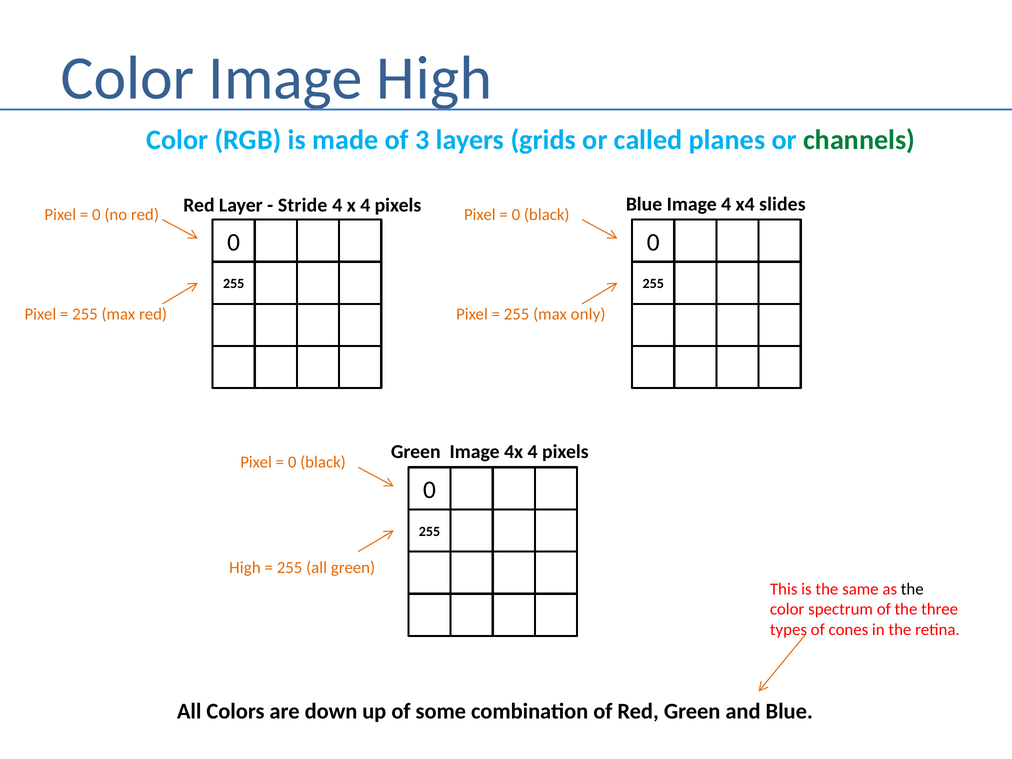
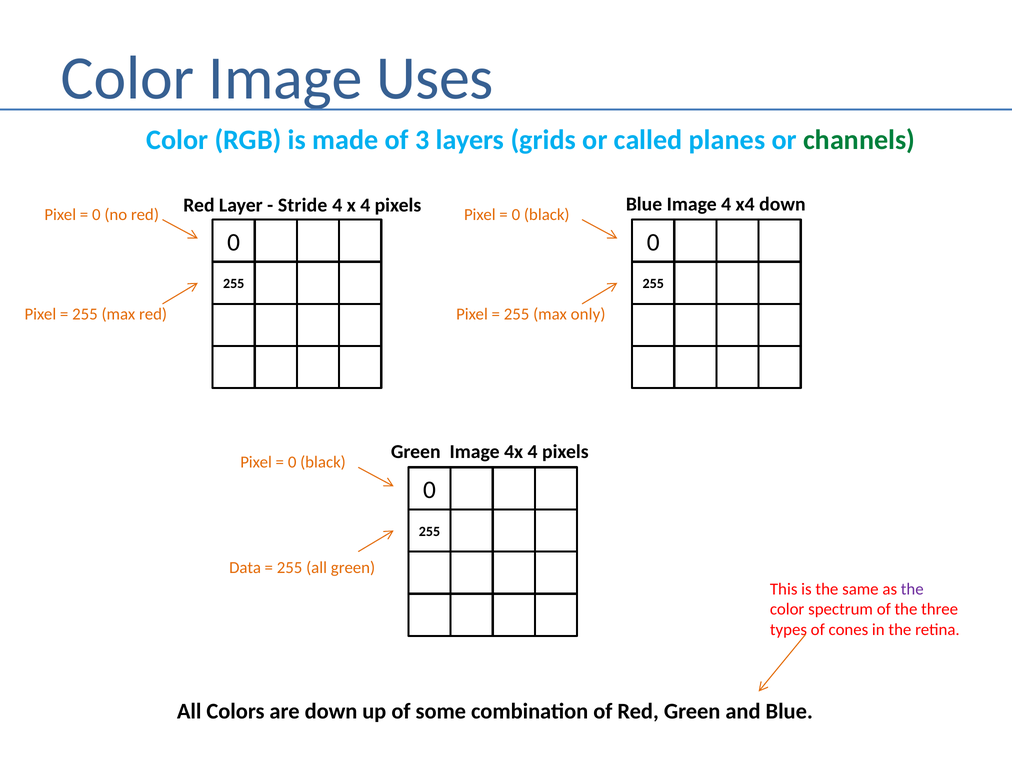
Image High: High -> Uses
x4 slides: slides -> down
High at (245, 568): High -> Data
the at (912, 589) colour: black -> purple
